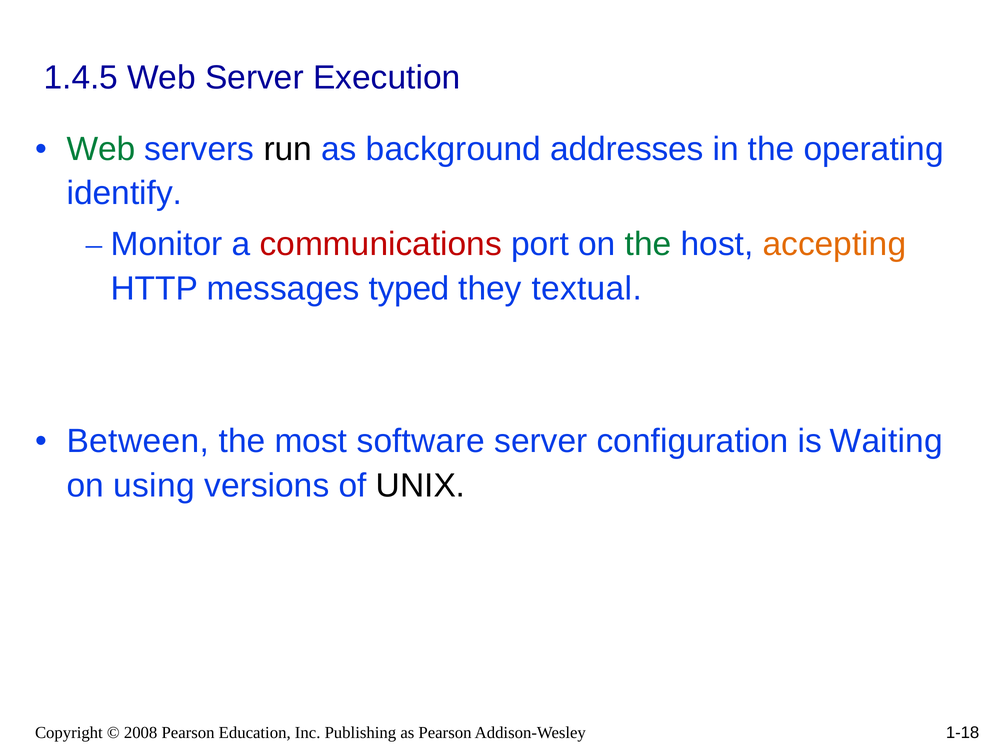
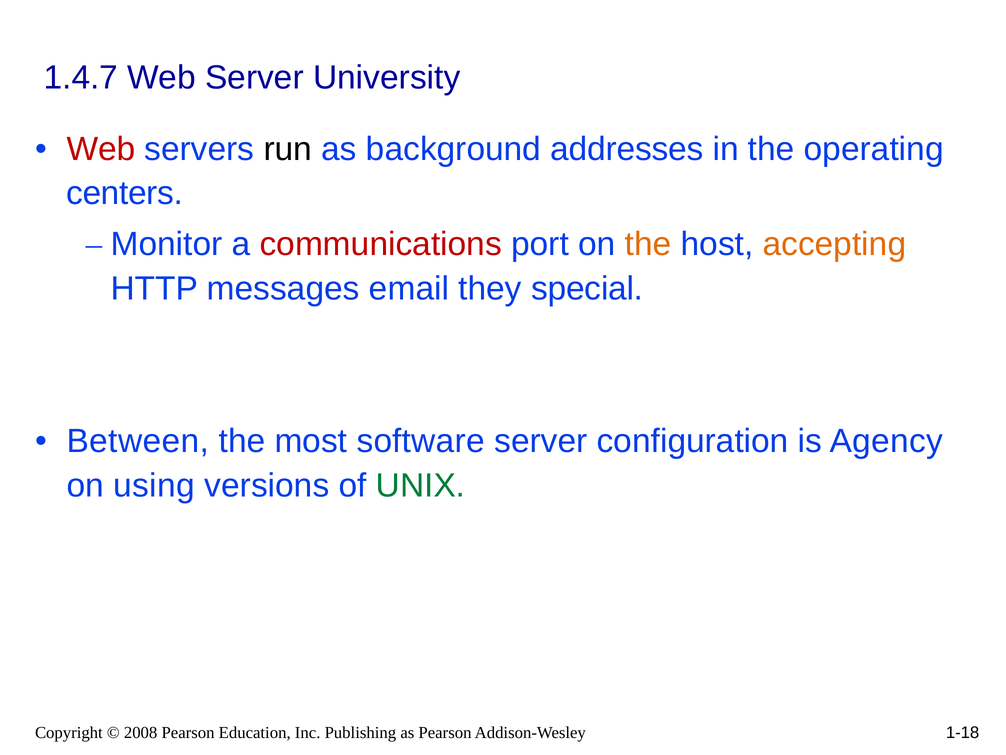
1.4.5: 1.4.5 -> 1.4.7
Execution: Execution -> University
Web at (101, 149) colour: green -> red
identify: identify -> centers
the at (648, 244) colour: green -> orange
typed: typed -> email
textual: textual -> special
Waiting: Waiting -> Agency
UNIX colour: black -> green
